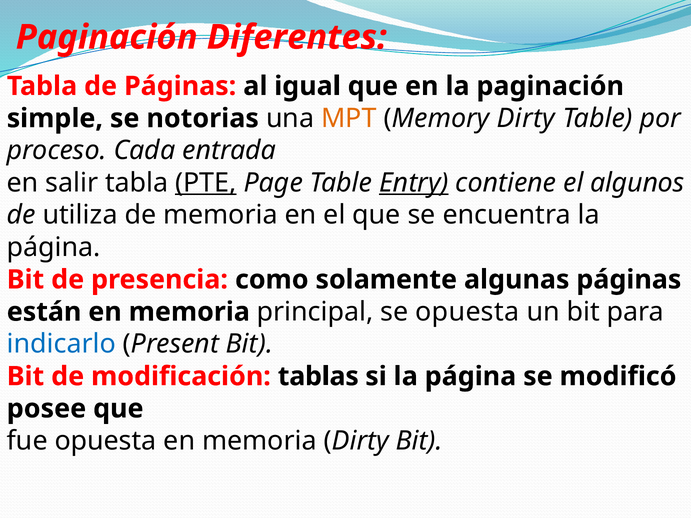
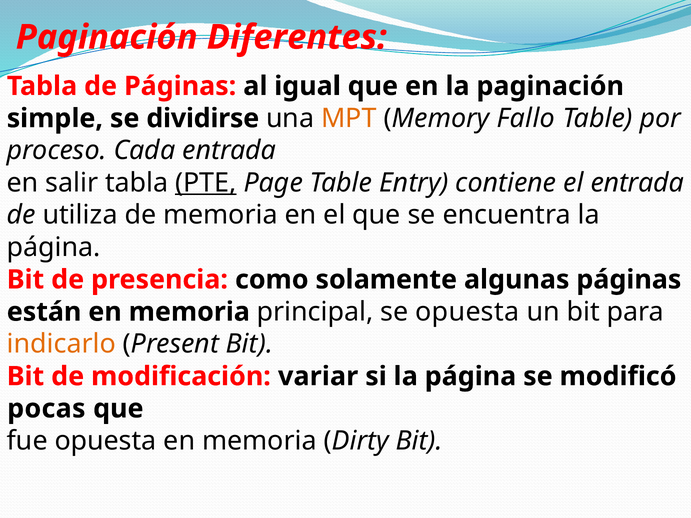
notorias: notorias -> dividirse
Memory Dirty: Dirty -> Fallo
Entry underline: present -> none
el algunos: algunos -> entrada
indicarlo colour: blue -> orange
tablas: tablas -> variar
posee: posee -> pocas
